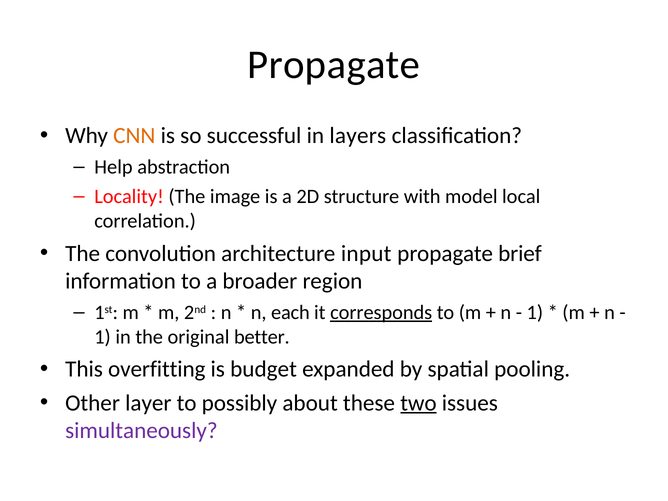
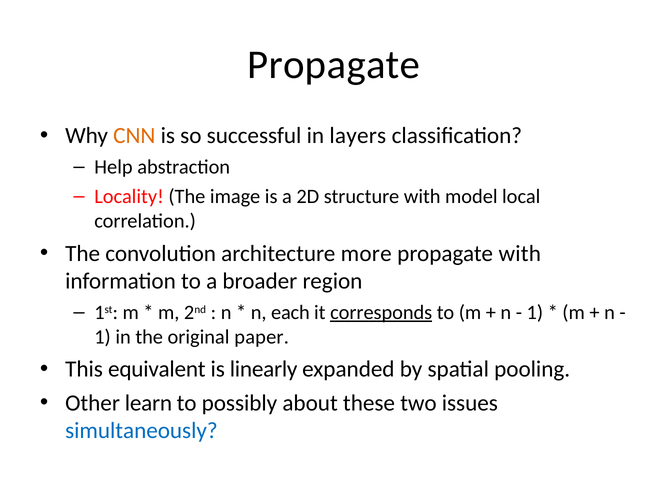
input: input -> more
propagate brief: brief -> with
better: better -> paper
overfitting: overfitting -> equivalent
budget: budget -> linearly
layer: layer -> learn
two underline: present -> none
simultaneously colour: purple -> blue
